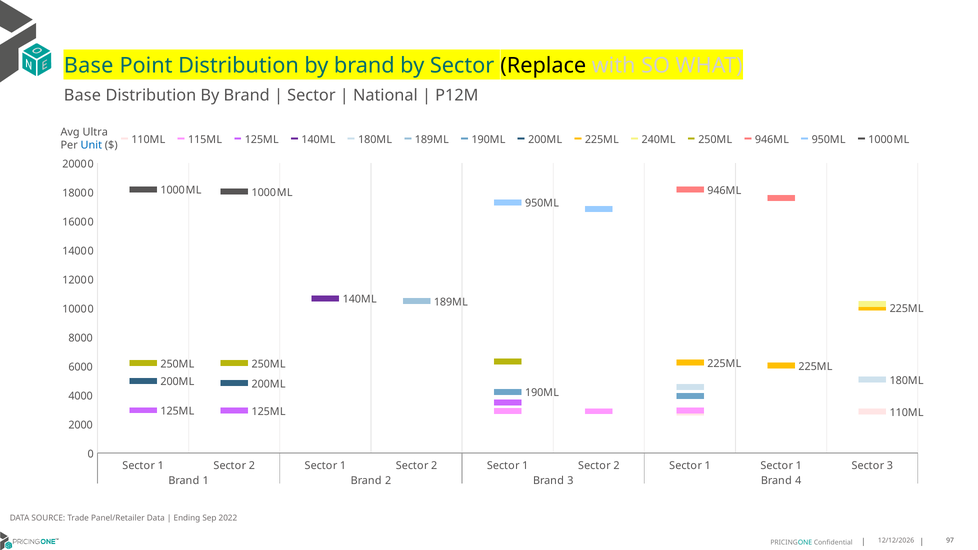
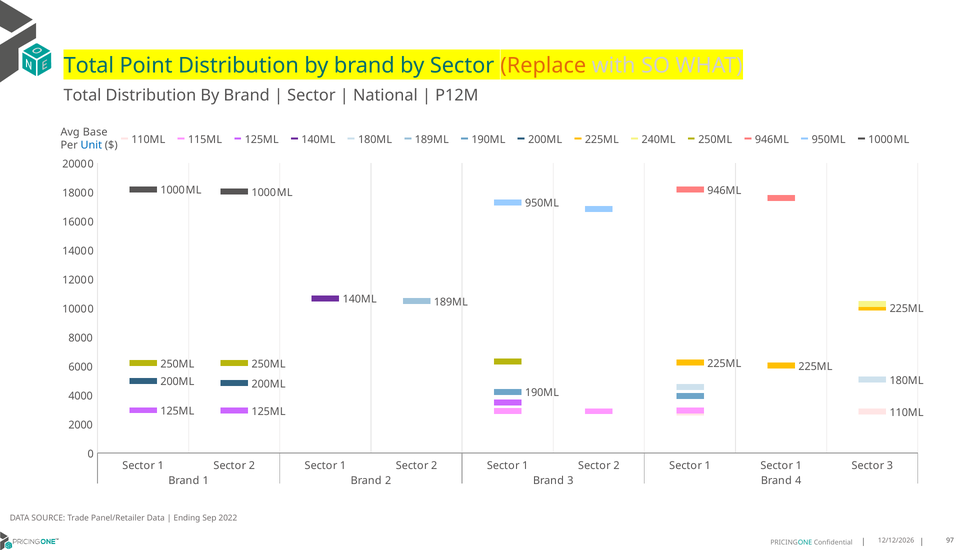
Base at (89, 66): Base -> Total
Replace colour: black -> orange
Base at (82, 95): Base -> Total
Ultra: Ultra -> Base
